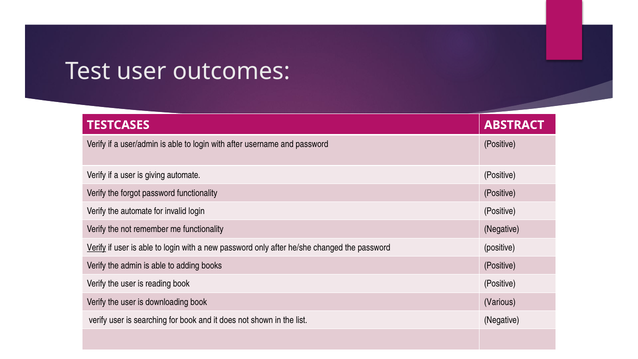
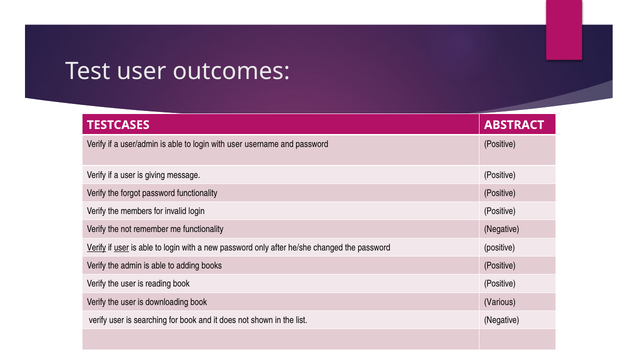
with after: after -> user
giving automate: automate -> message
the automate: automate -> members
user at (121, 247) underline: none -> present
